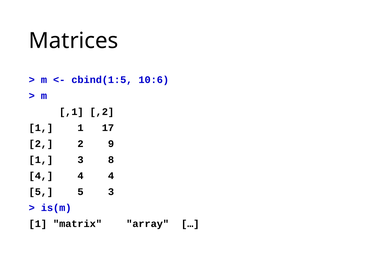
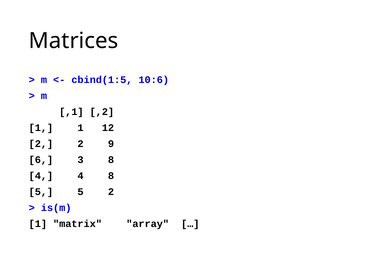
17: 17 -> 12
1 at (41, 160): 1 -> 6
4 4 4: 4 -> 8
5 3: 3 -> 2
